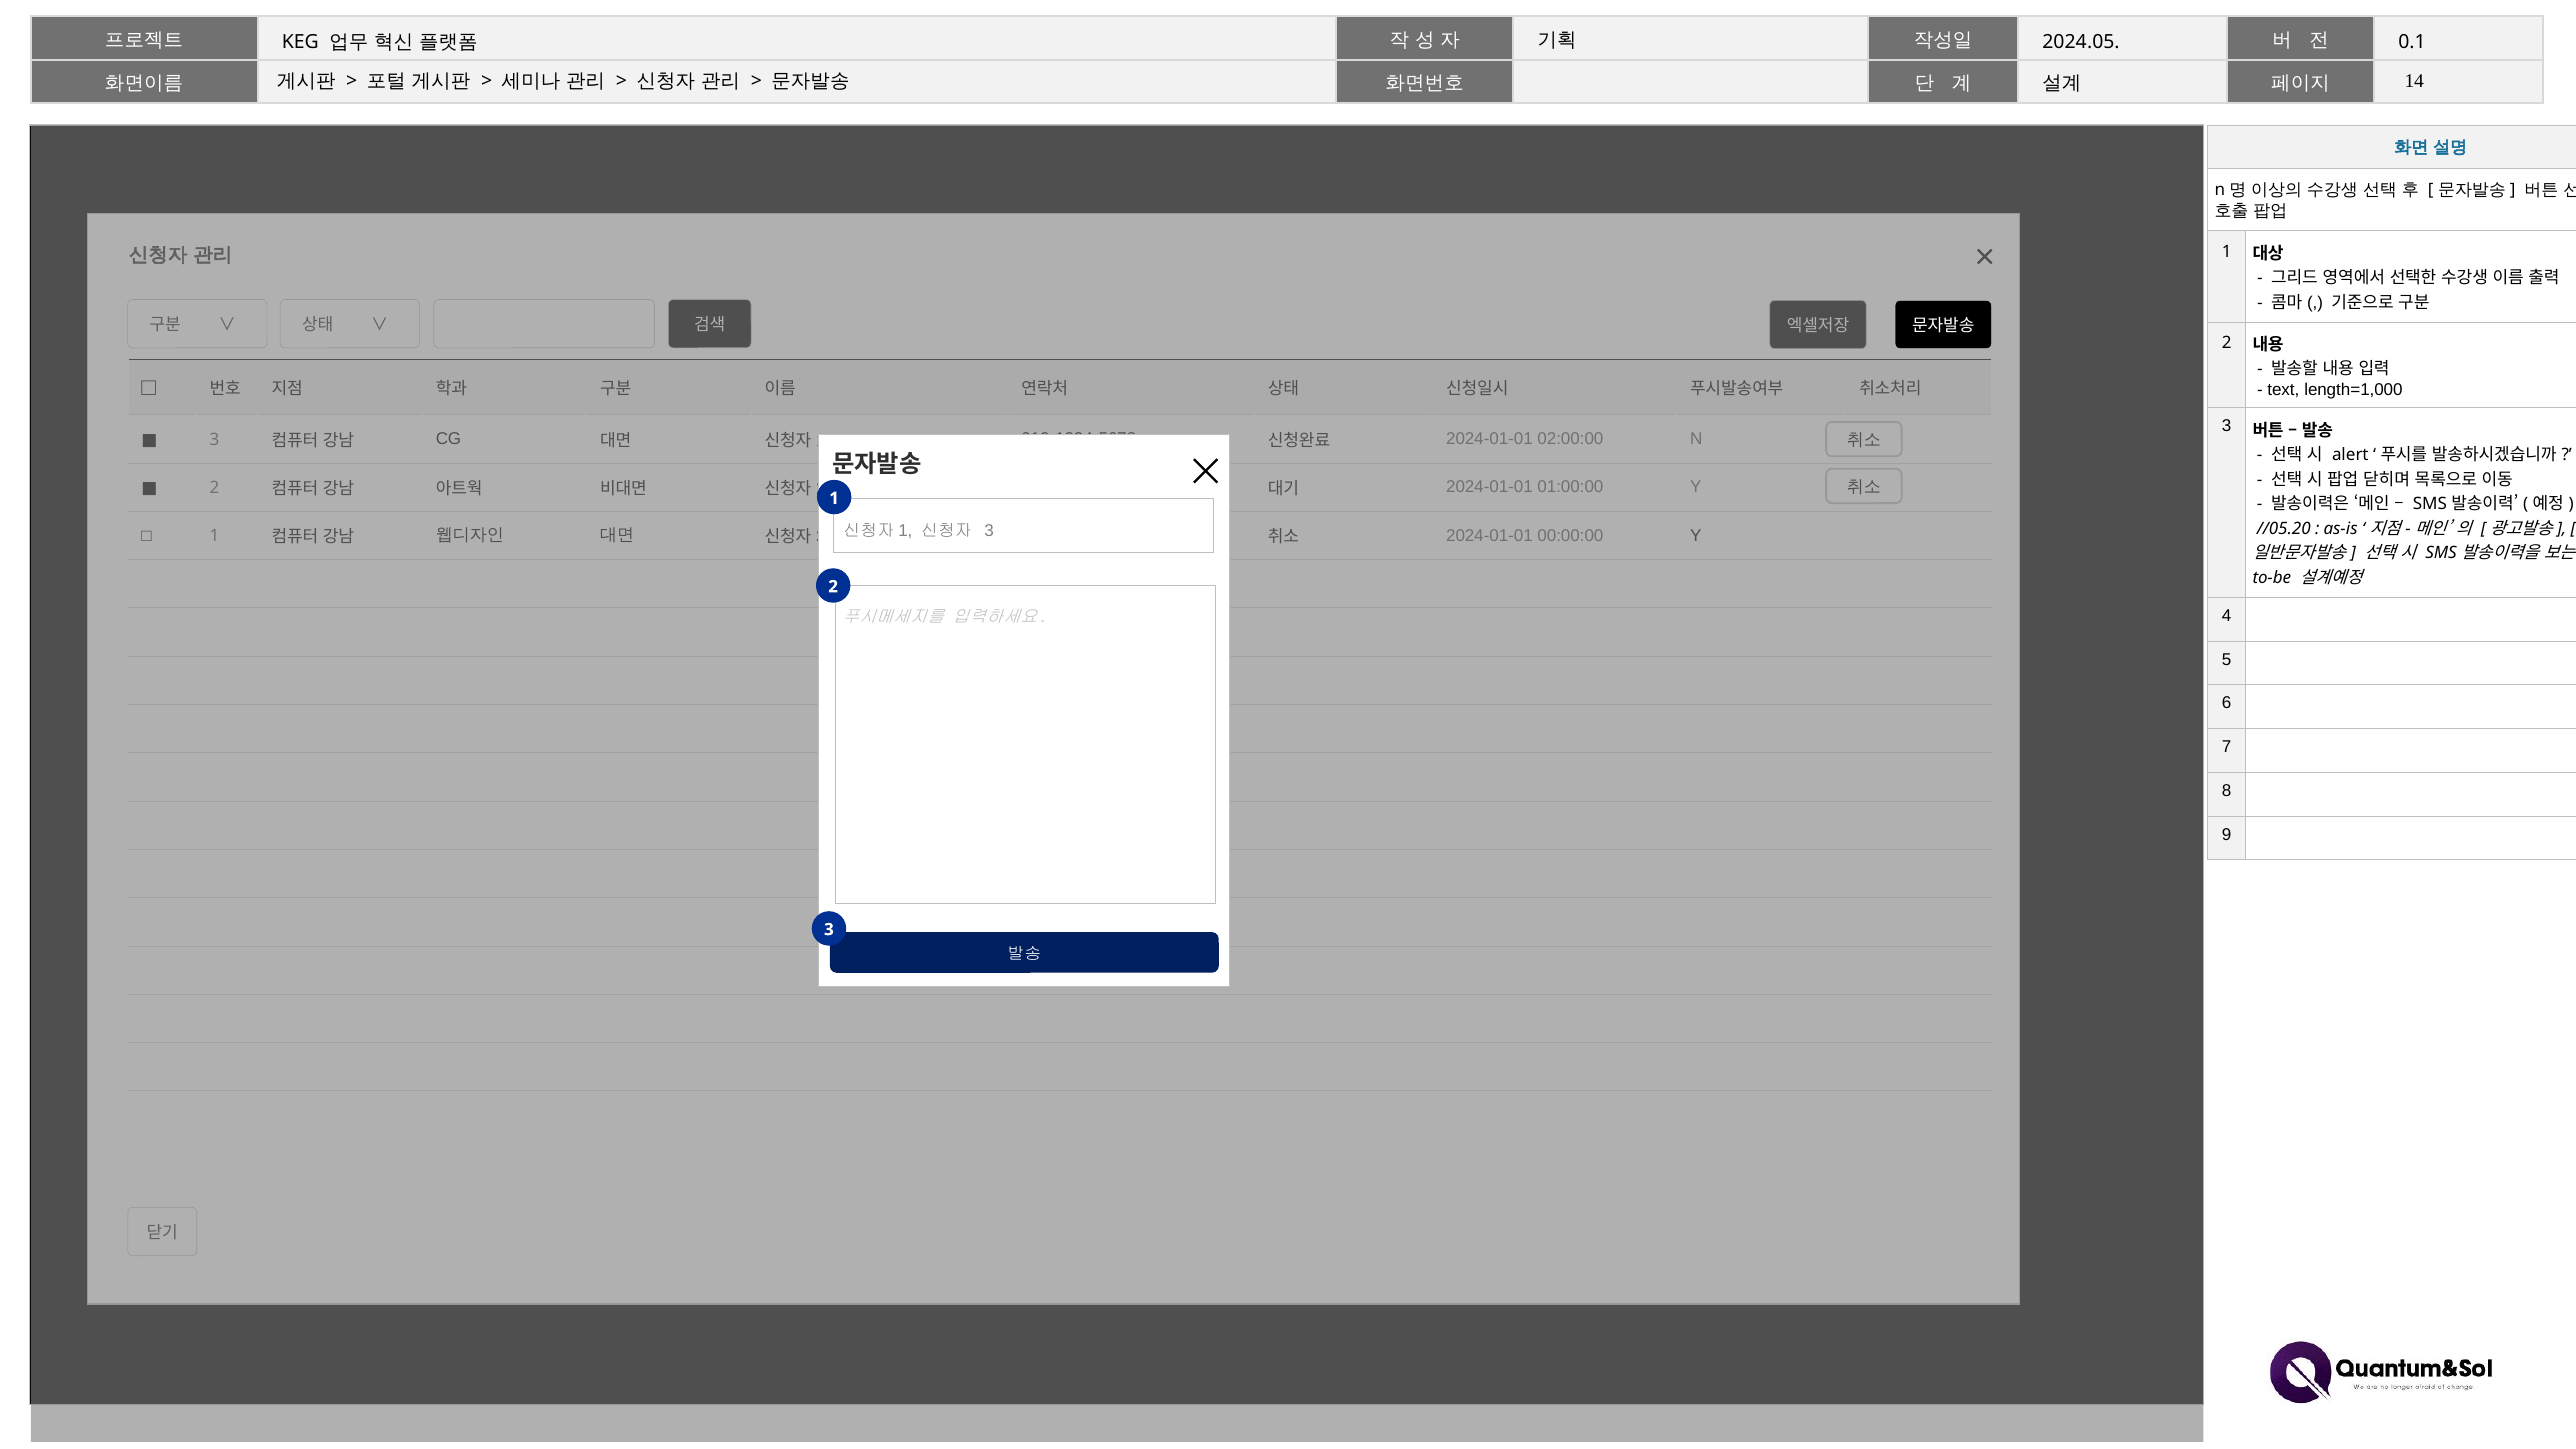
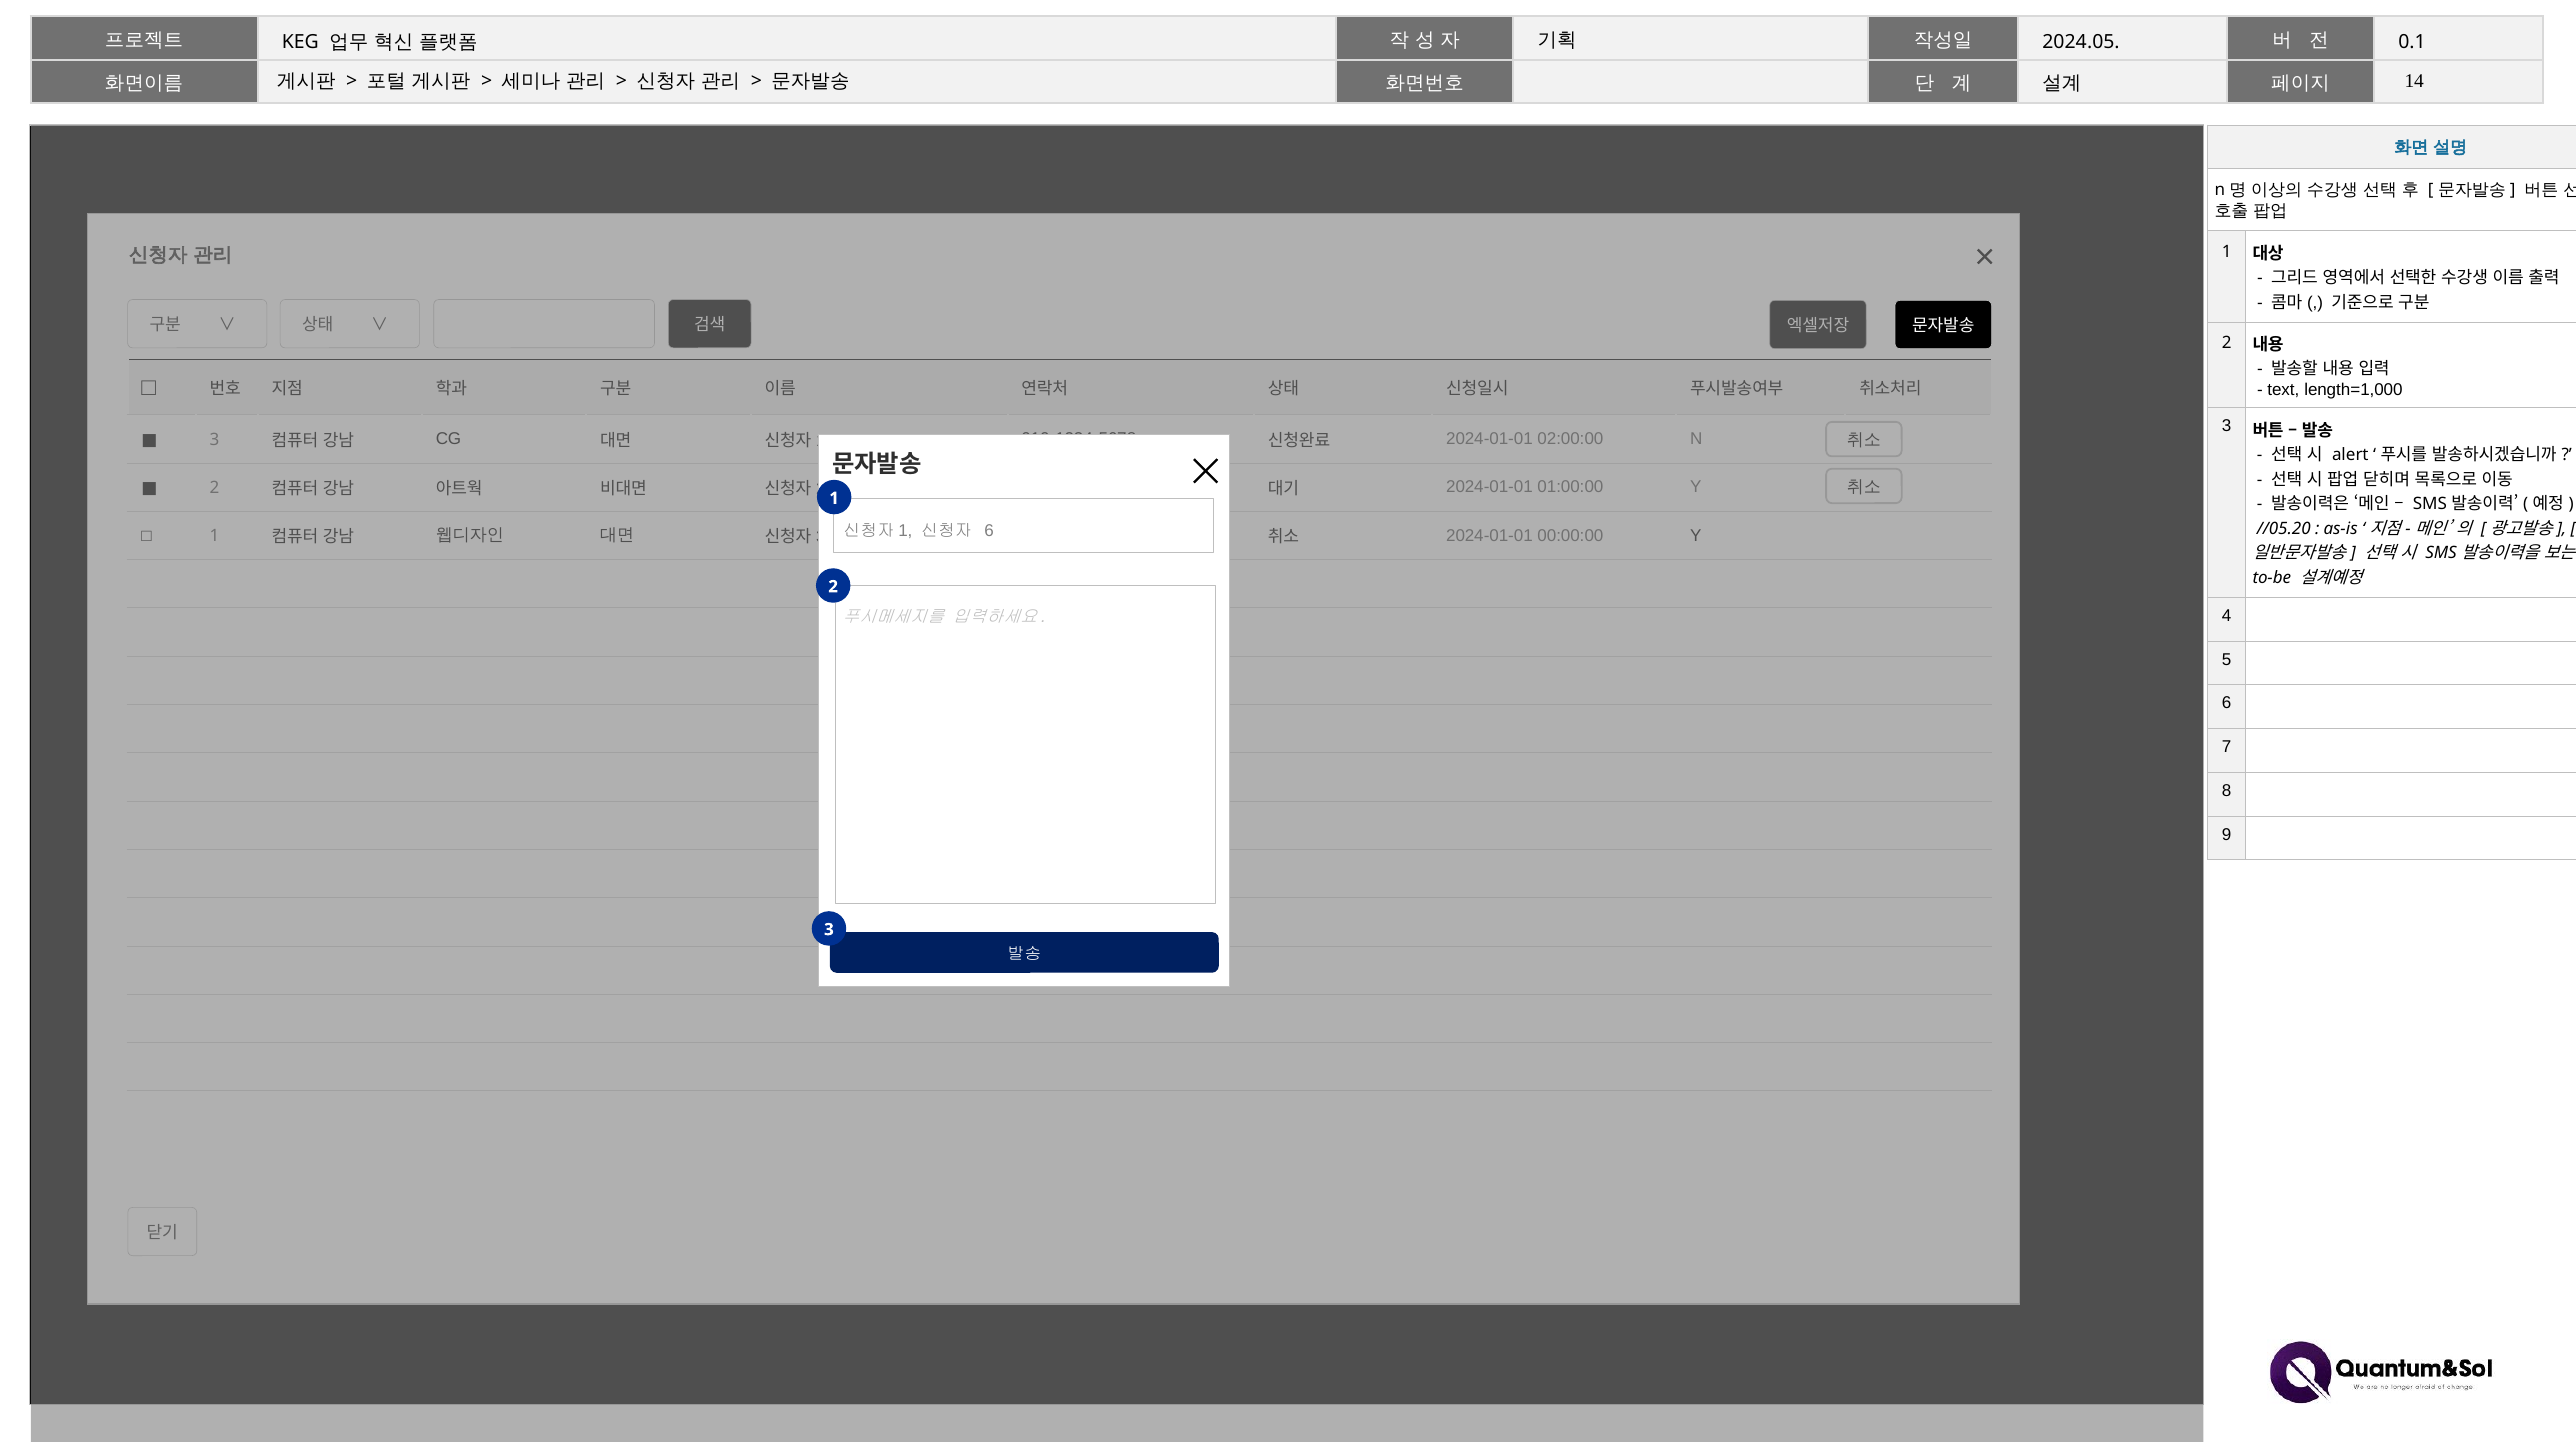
3 at (989, 531): 3 -> 6
